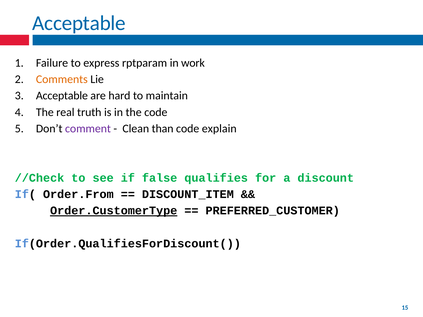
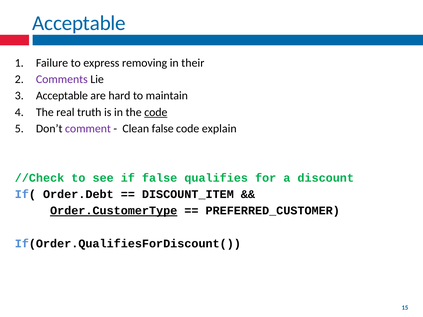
rptparam: rptparam -> removing
work: work -> their
Comments colour: orange -> purple
code at (156, 112) underline: none -> present
Clean than: than -> false
Order.From: Order.From -> Order.Debt
